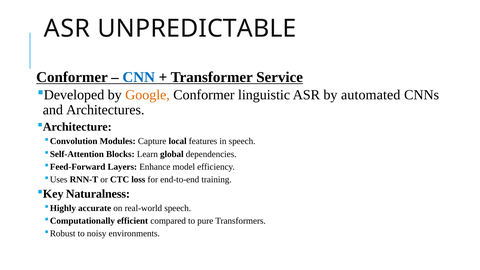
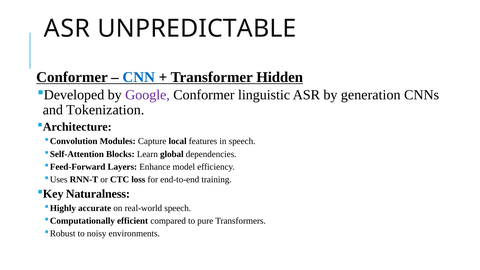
Service: Service -> Hidden
Google colour: orange -> purple
automated: automated -> generation
Architectures: Architectures -> Tokenization
